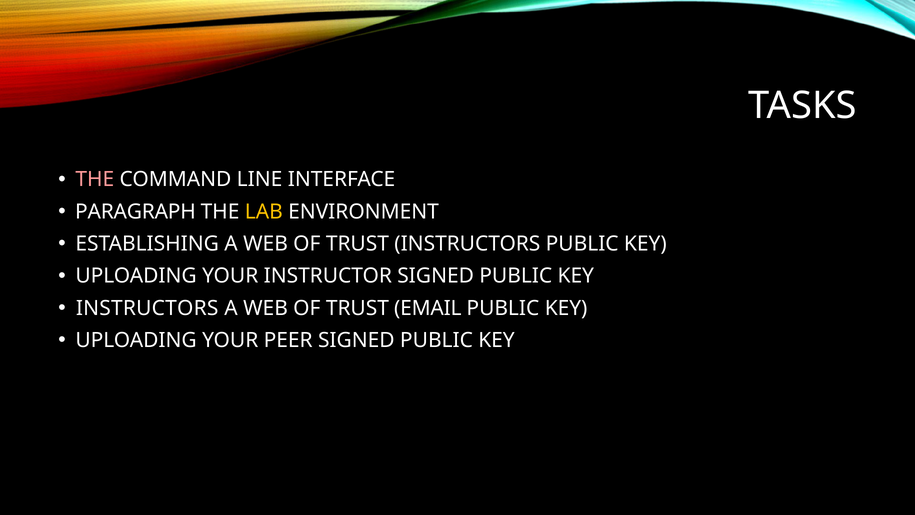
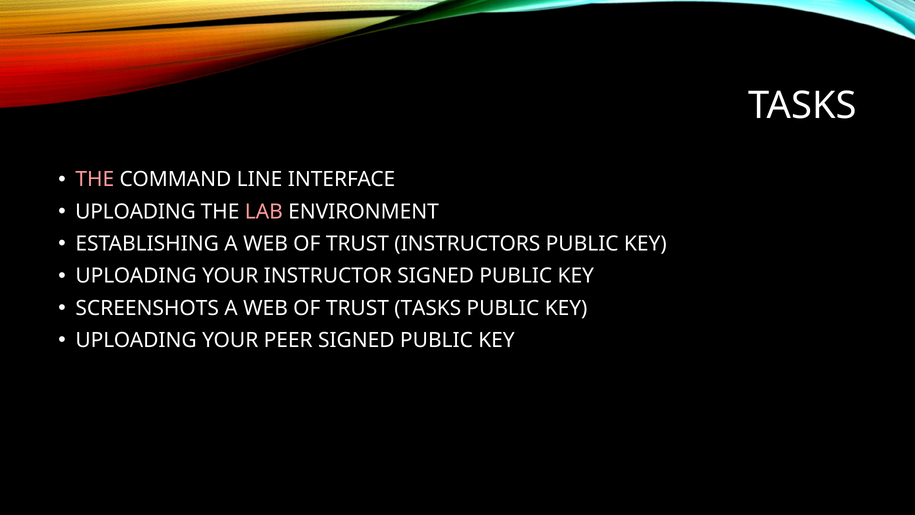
PARAGRAPH at (135, 211): PARAGRAPH -> UPLOADING
LAB colour: yellow -> pink
INSTRUCTORS at (147, 308): INSTRUCTORS -> SCREENSHOTS
TRUST EMAIL: EMAIL -> TASKS
